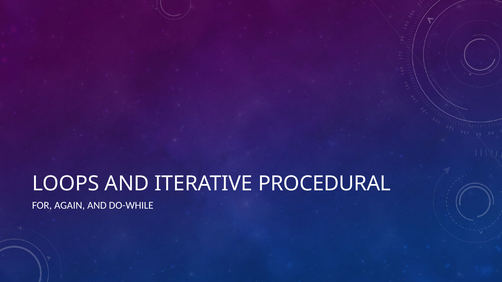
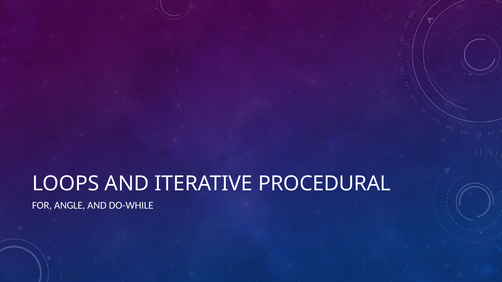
AGAIN: AGAIN -> ANGLE
